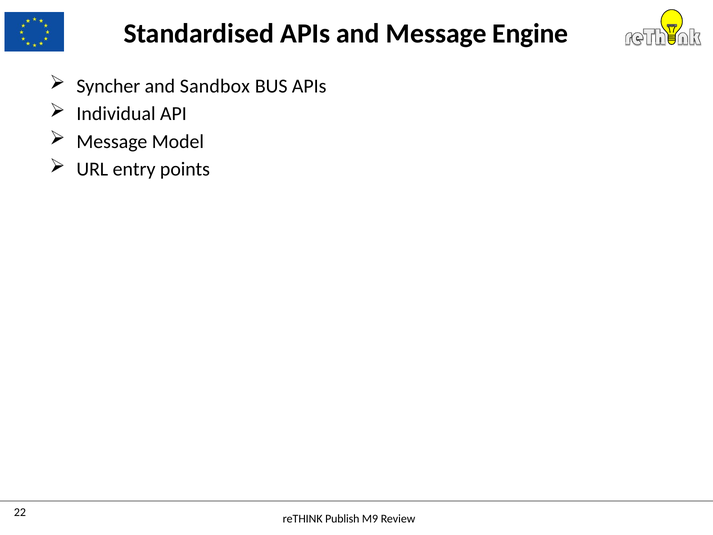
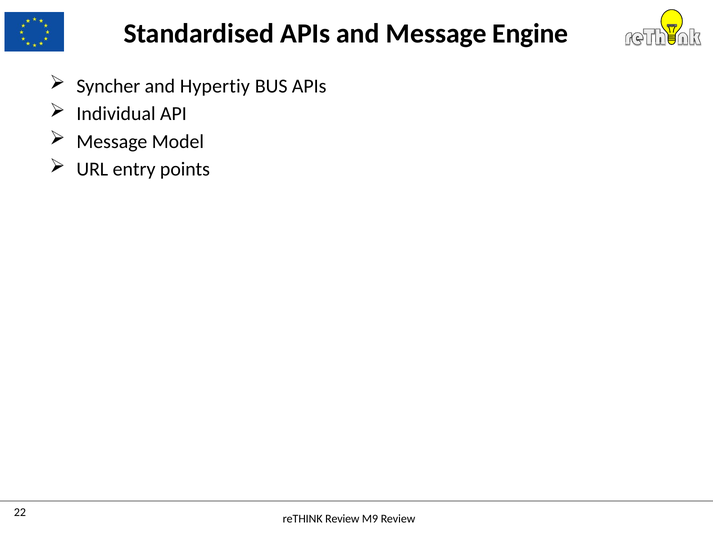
Sandbox: Sandbox -> Hypertiy
reTHINK Publish: Publish -> Review
